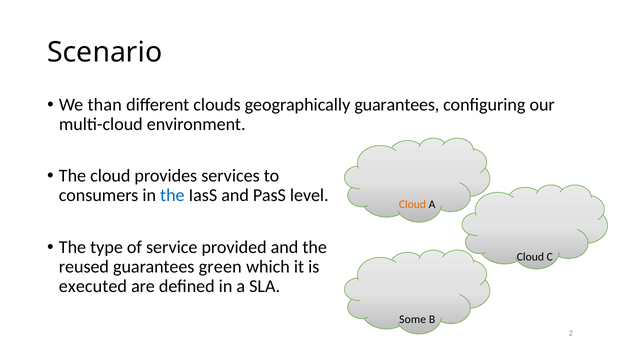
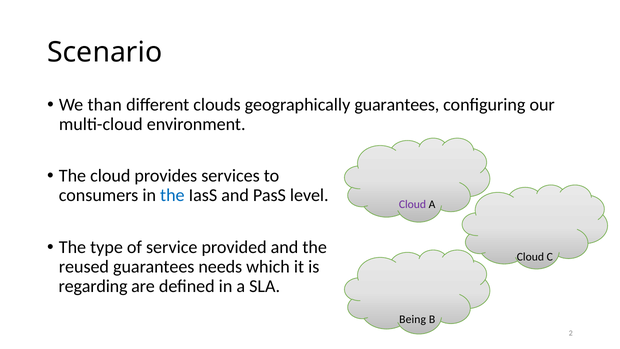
Cloud at (412, 204) colour: orange -> purple
green: green -> needs
executed: executed -> regarding
Some: Some -> Being
